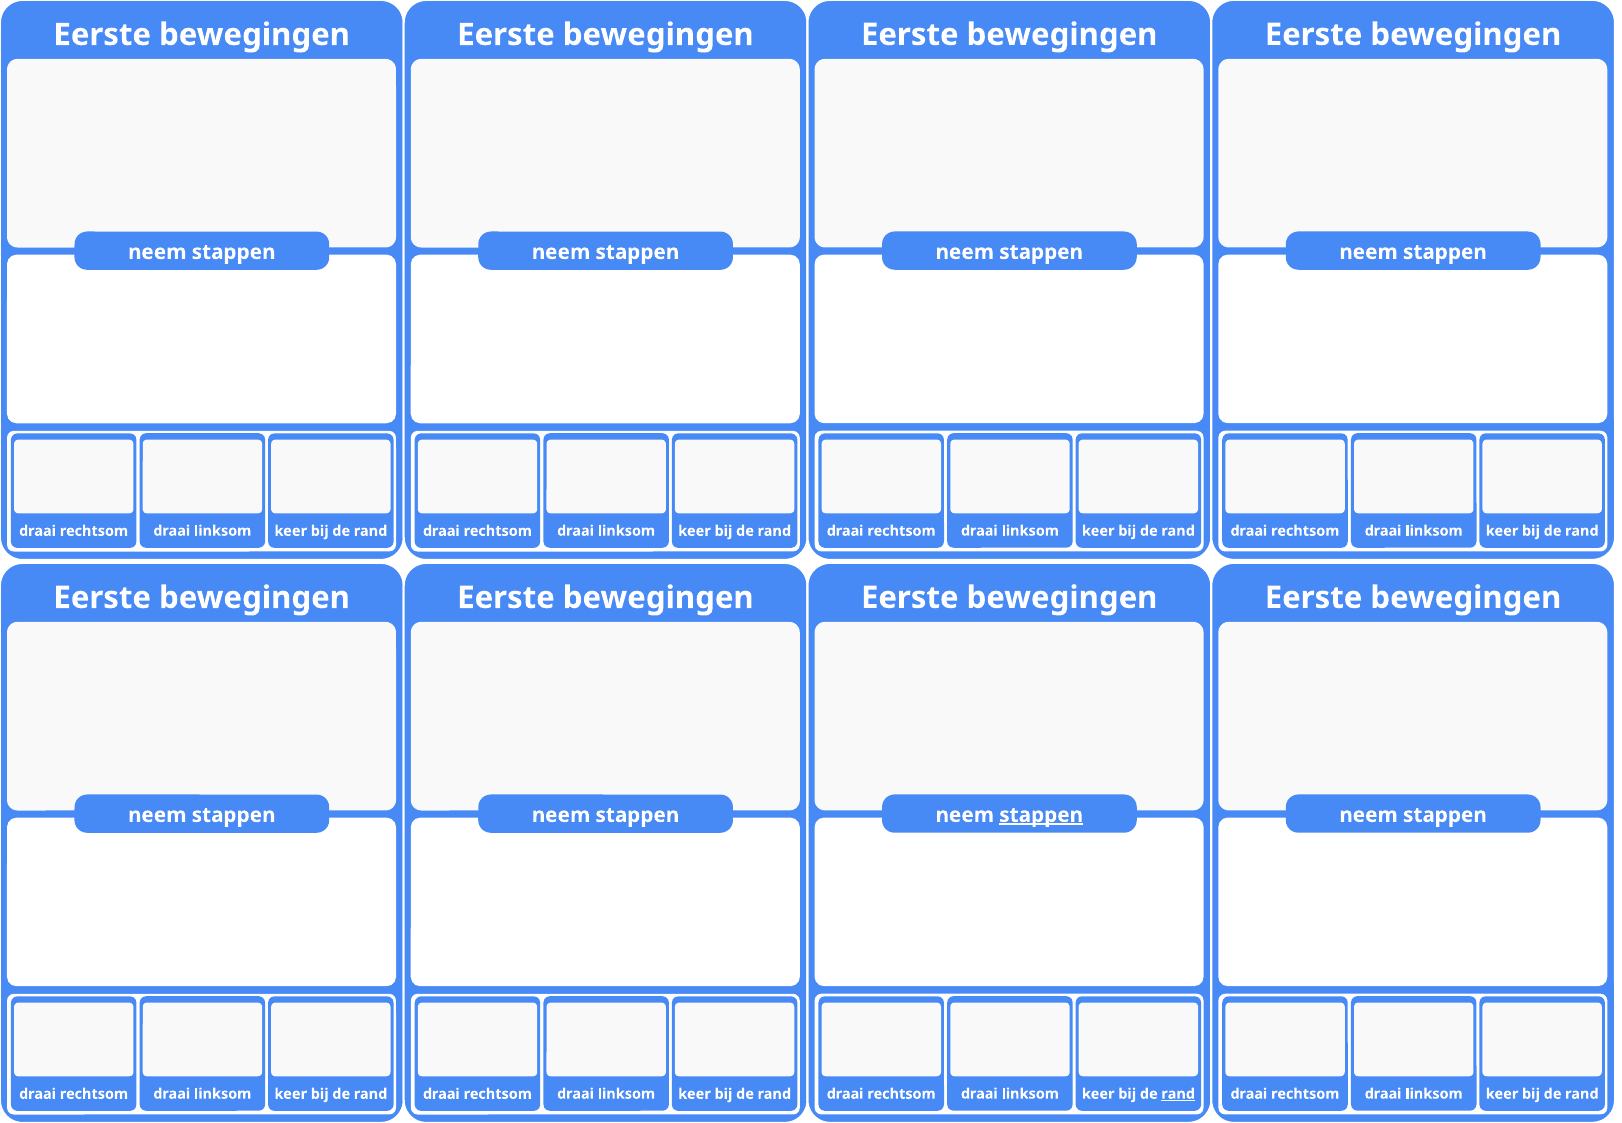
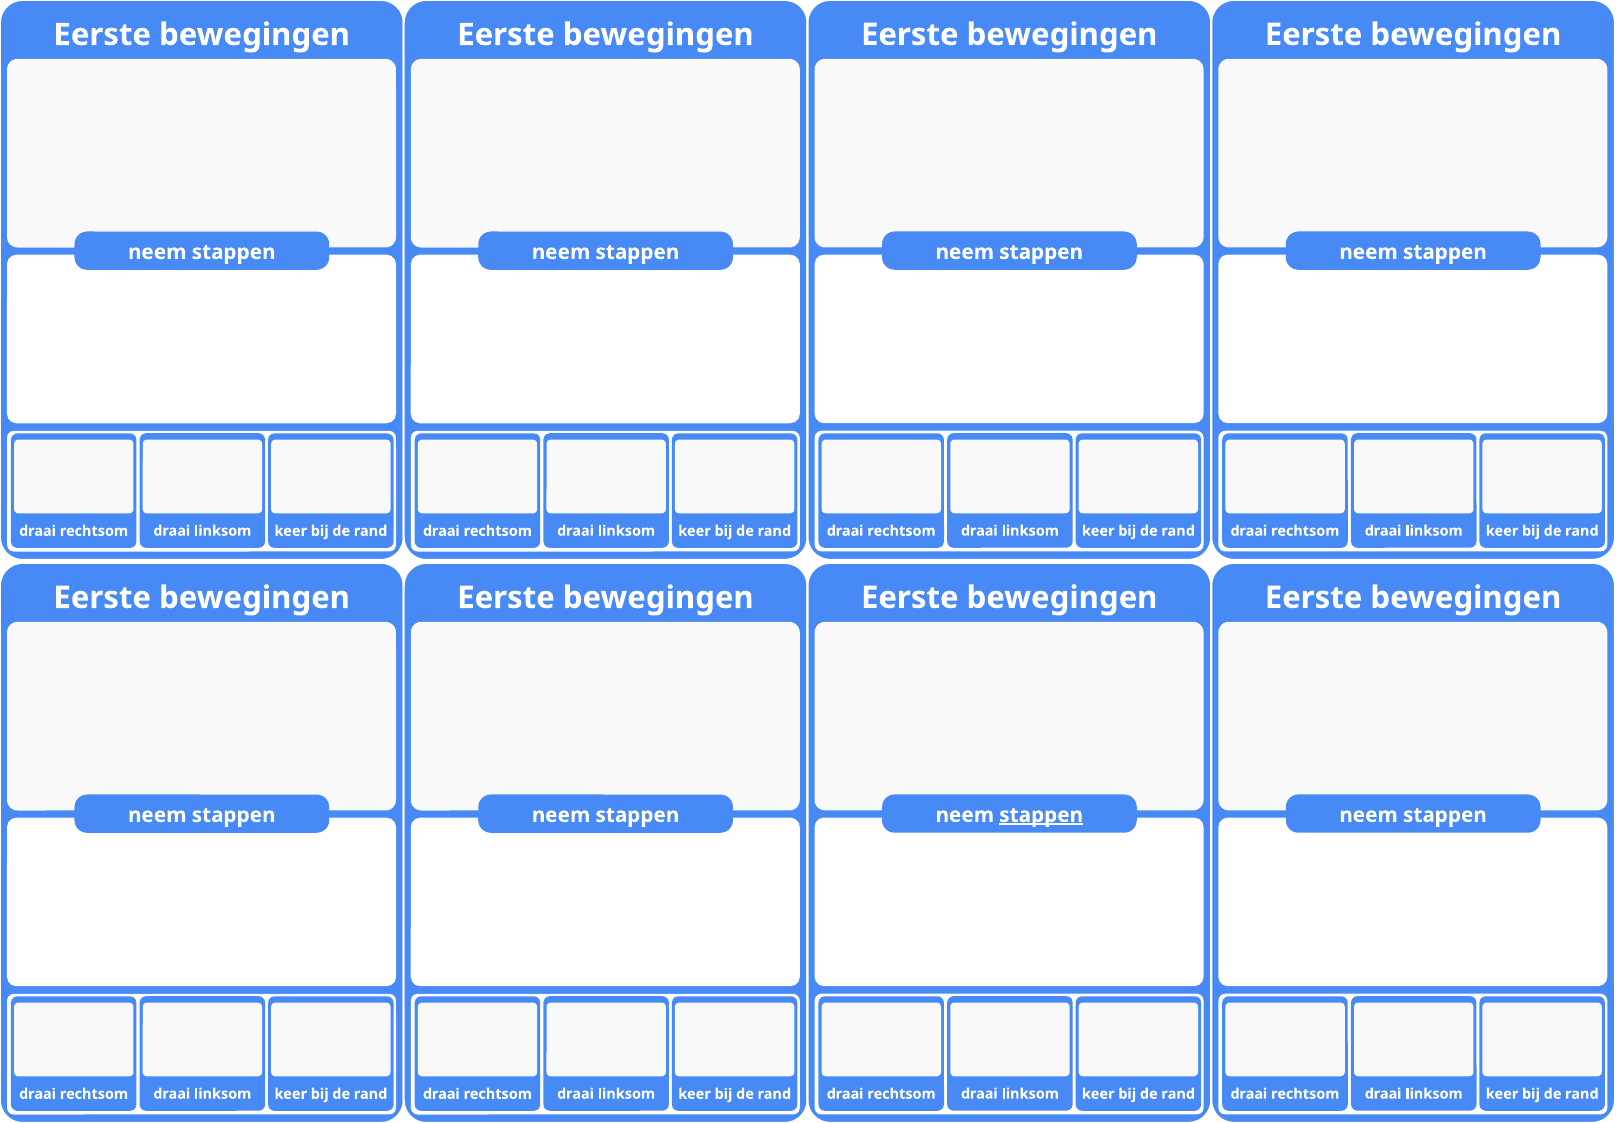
rand at (1178, 1094) underline: present -> none
